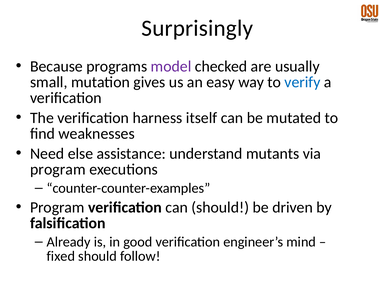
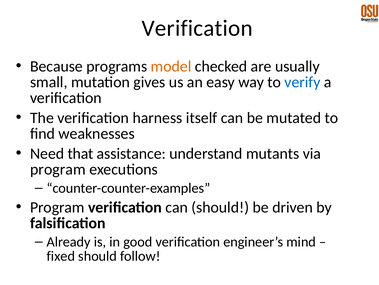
Surprisingly at (197, 28): Surprisingly -> Verification
model colour: purple -> orange
else: else -> that
